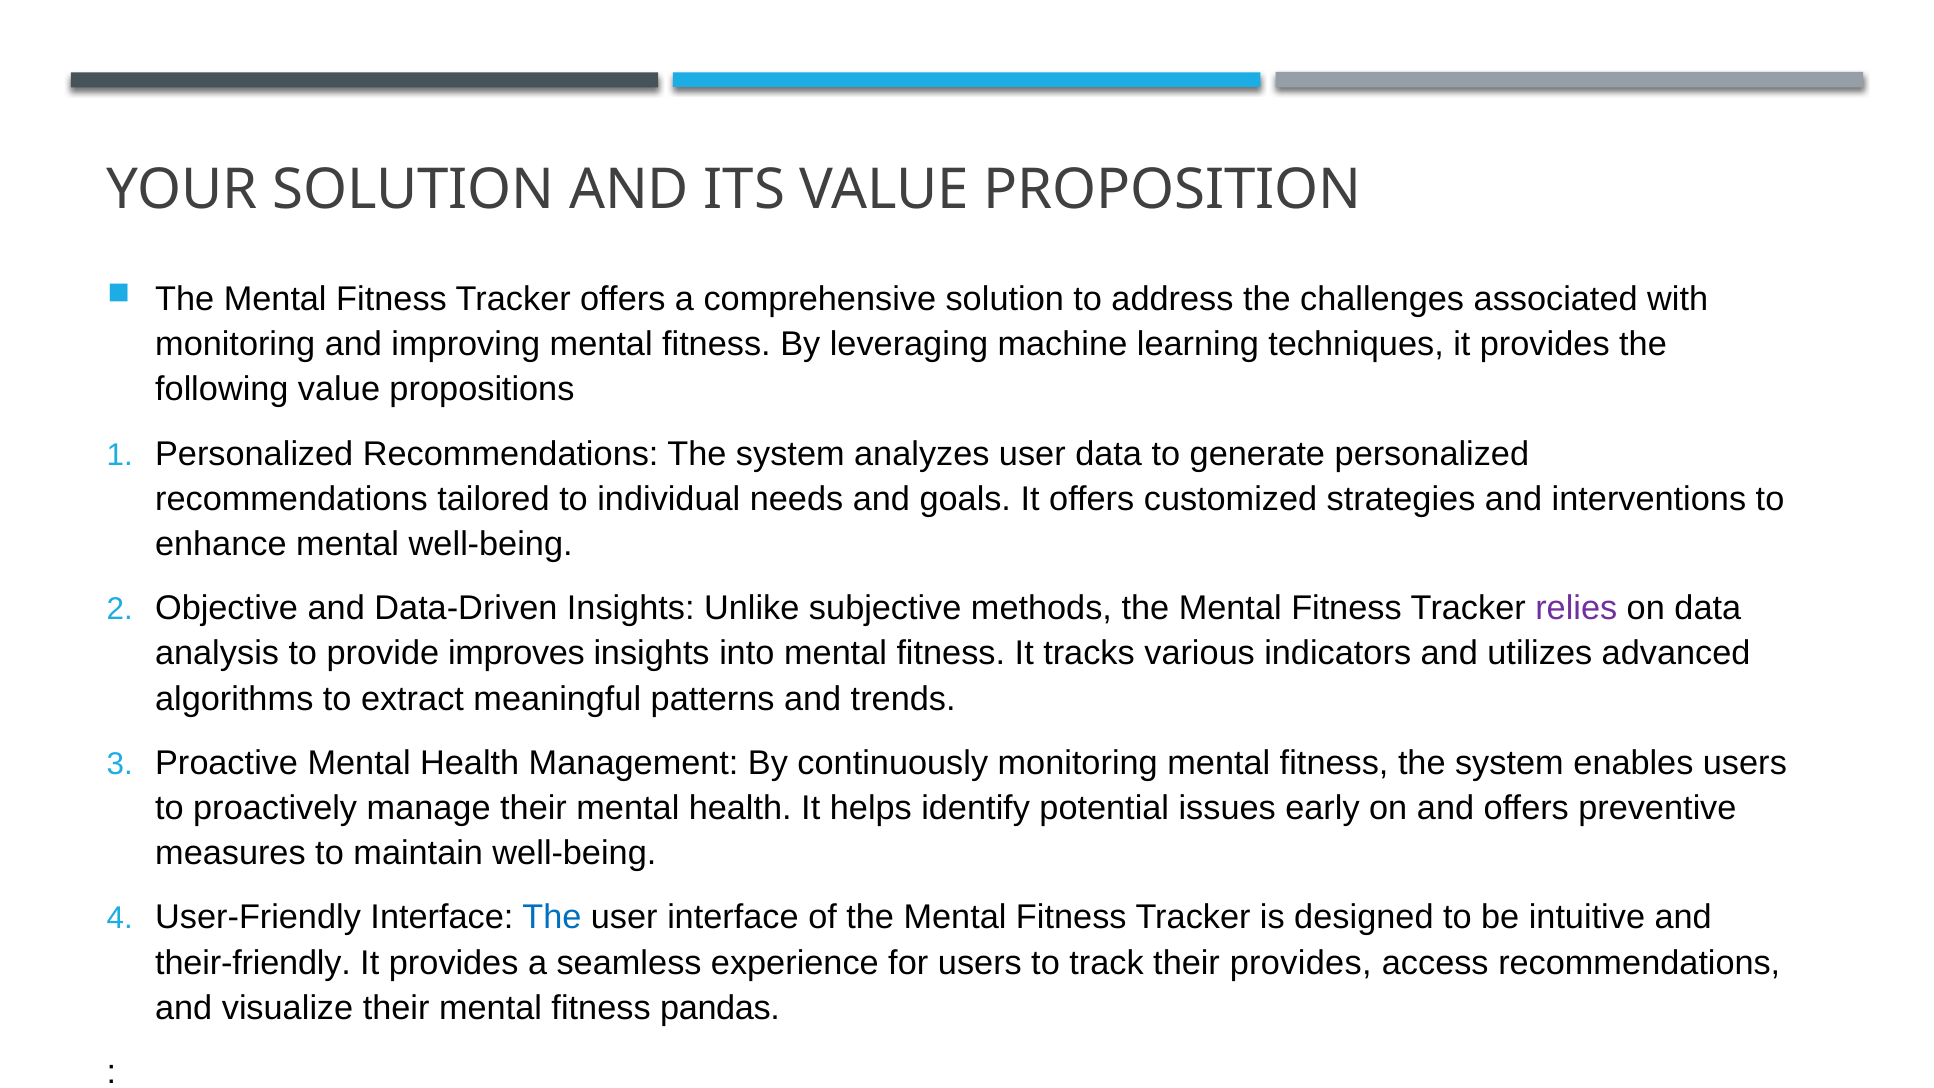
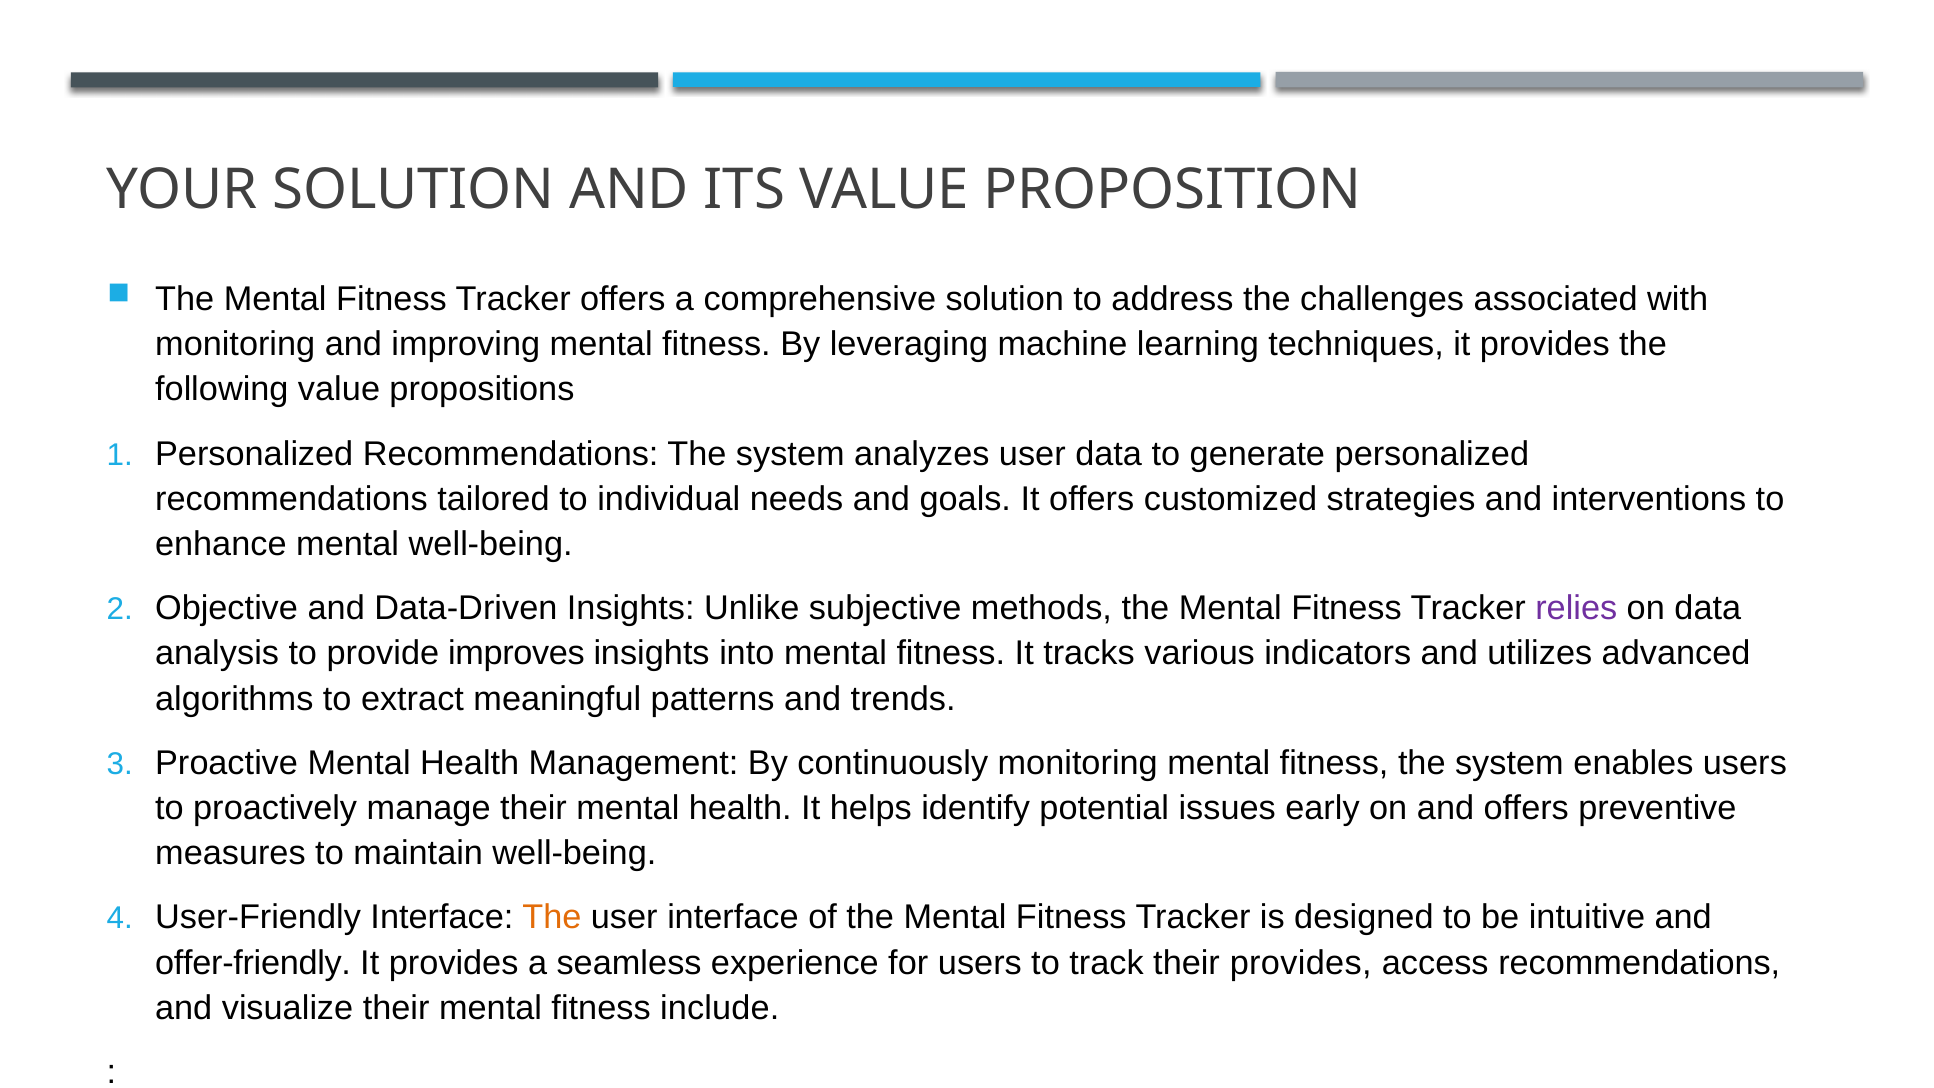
The at (552, 918) colour: blue -> orange
their-friendly: their-friendly -> offer-friendly
pandas: pandas -> include
